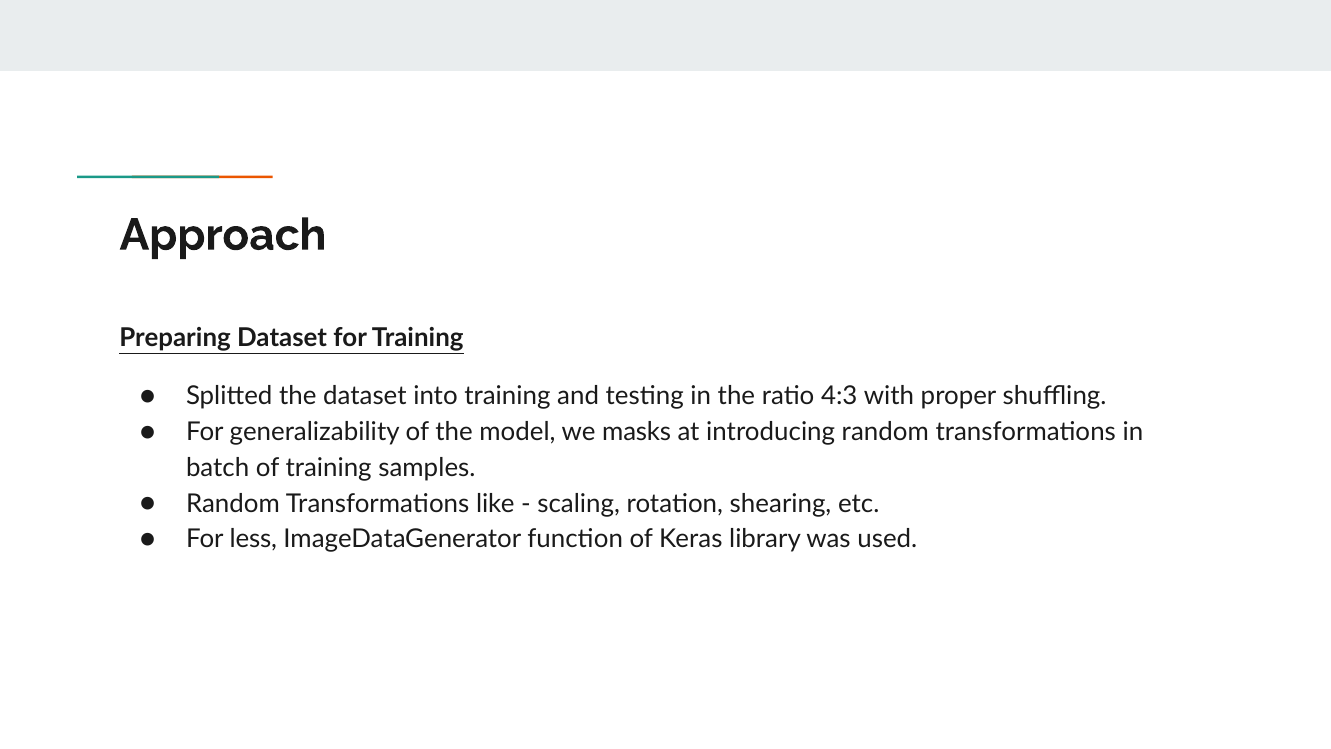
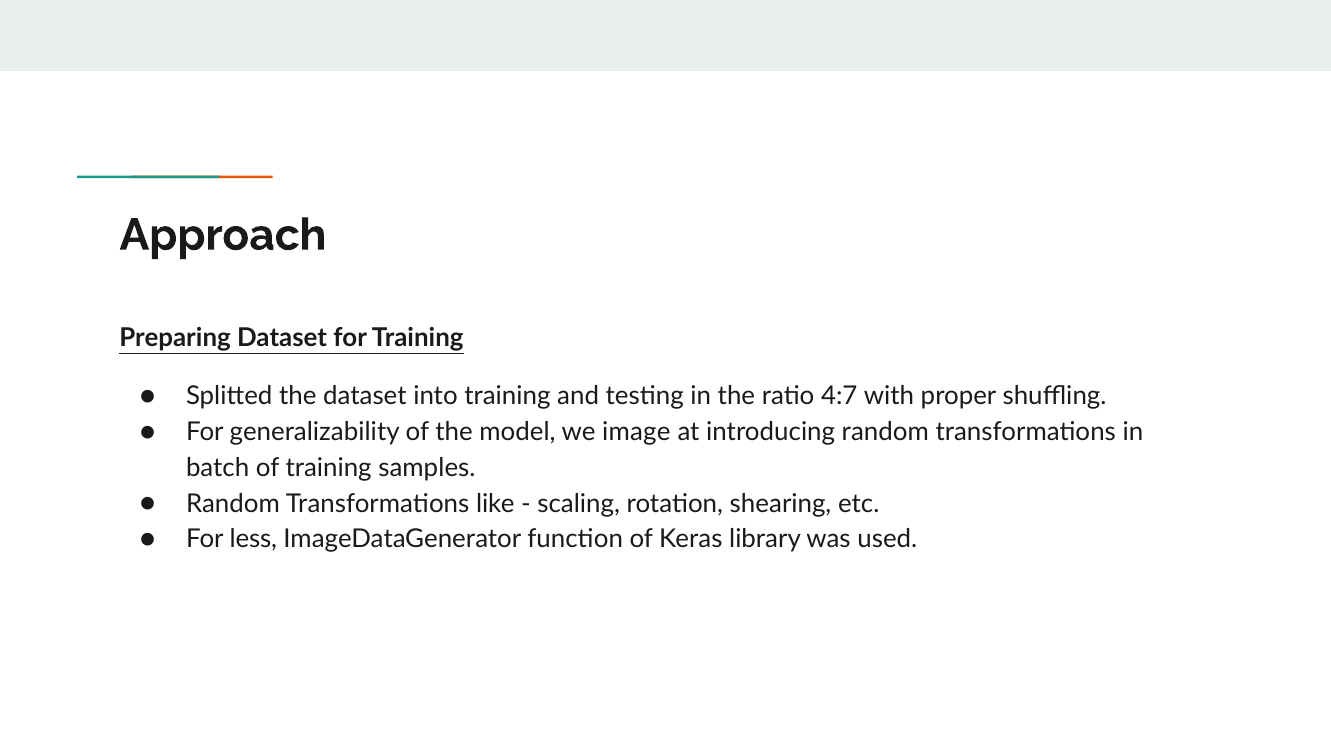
4:3: 4:3 -> 4:7
masks: masks -> image
